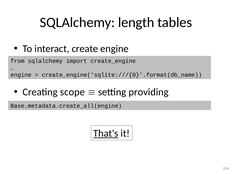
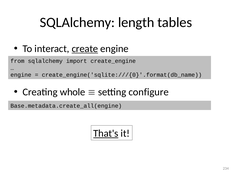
create underline: none -> present
scope: scope -> whole
providing: providing -> configure
